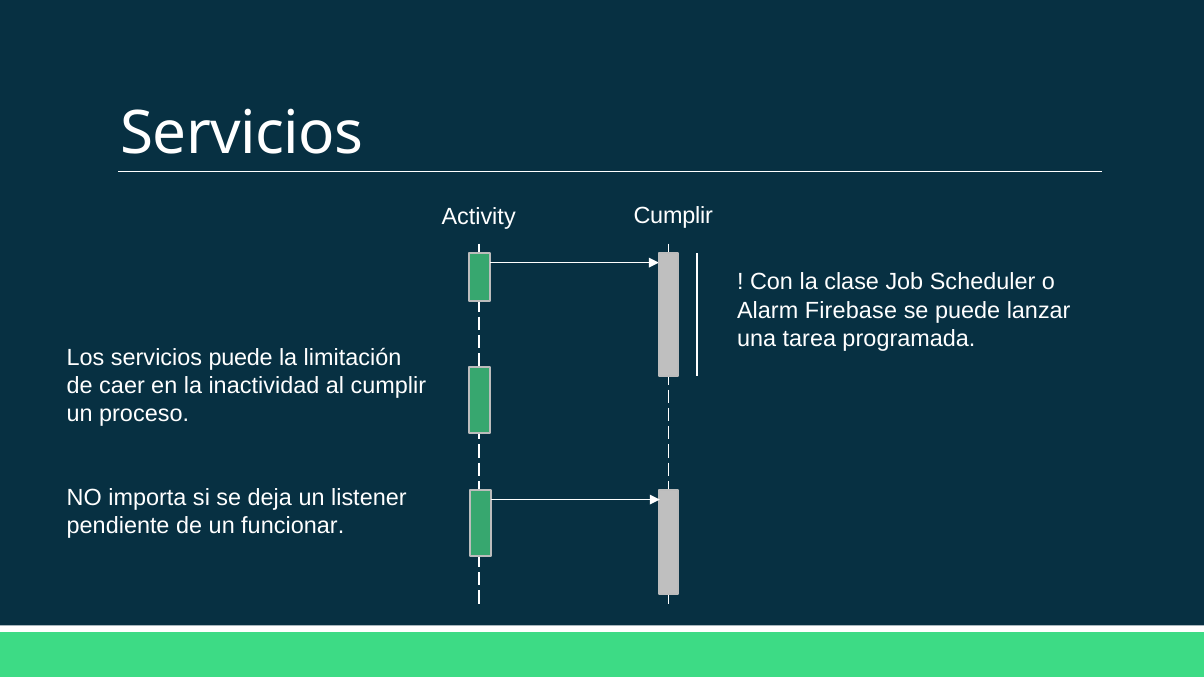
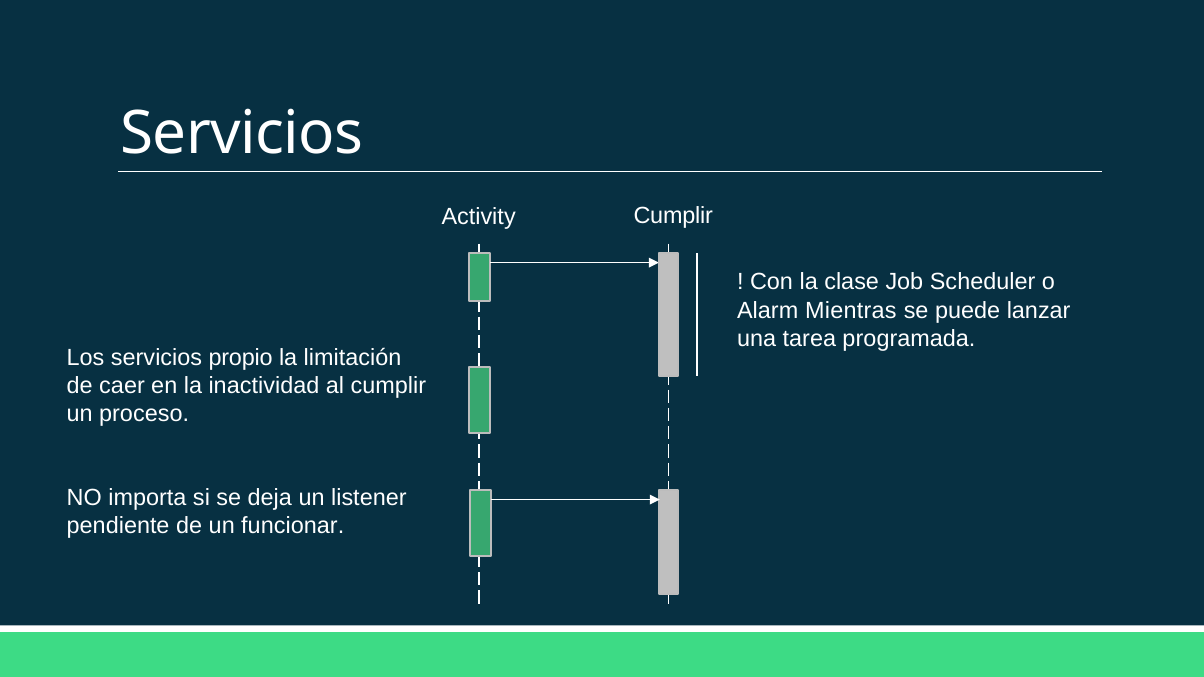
Firebase: Firebase -> Mientras
servicios puede: puede -> propio
